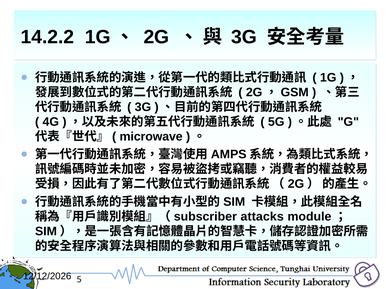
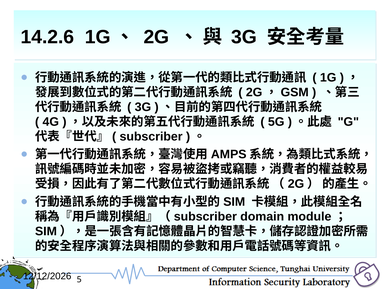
14.2.2: 14.2.2 -> 14.2.6
microwave at (151, 137): microwave -> subscriber
attacks: attacks -> domain
